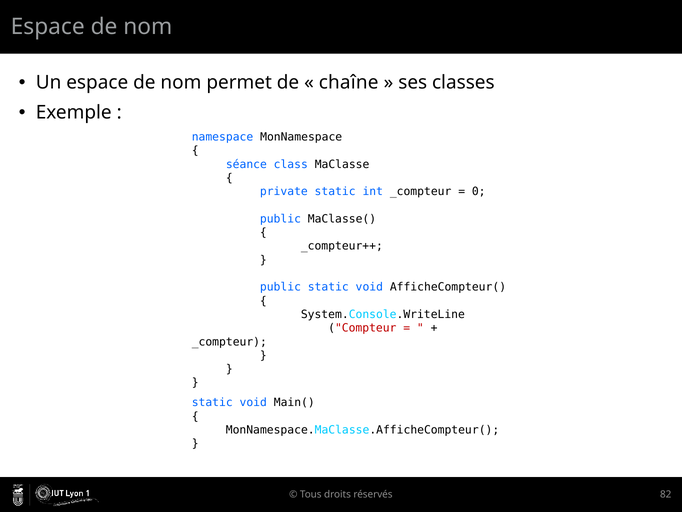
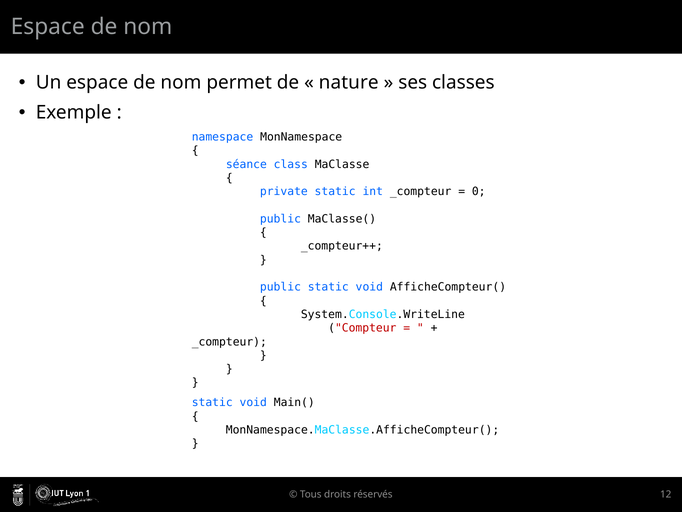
chaîne: chaîne -> nature
82: 82 -> 12
